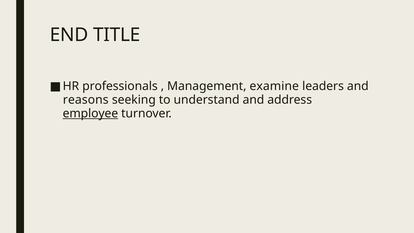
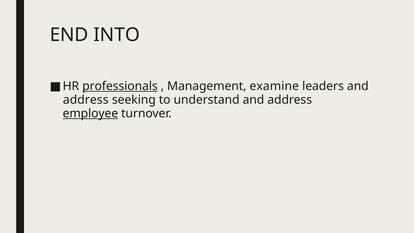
TITLE: TITLE -> INTO
professionals underline: none -> present
reasons at (86, 100): reasons -> address
